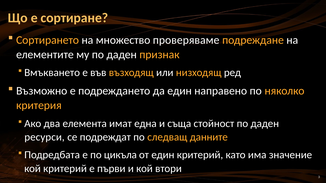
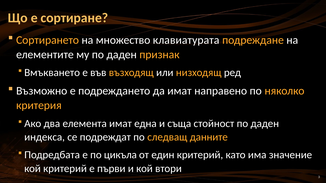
проверяваме: проверяваме -> клавиатурата
да един: един -> имат
ресурси: ресурси -> индекса
